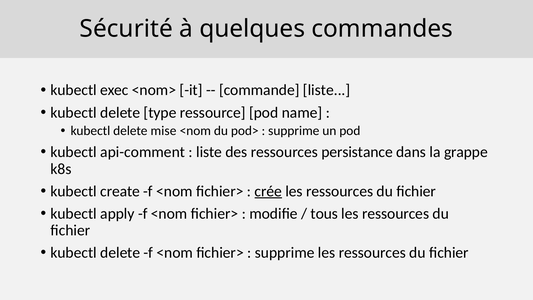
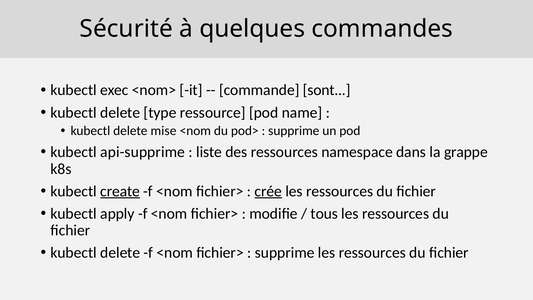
commande liste: liste -> sont
api-comment: api-comment -> api-supprime
persistance: persistance -> namespace
create underline: none -> present
